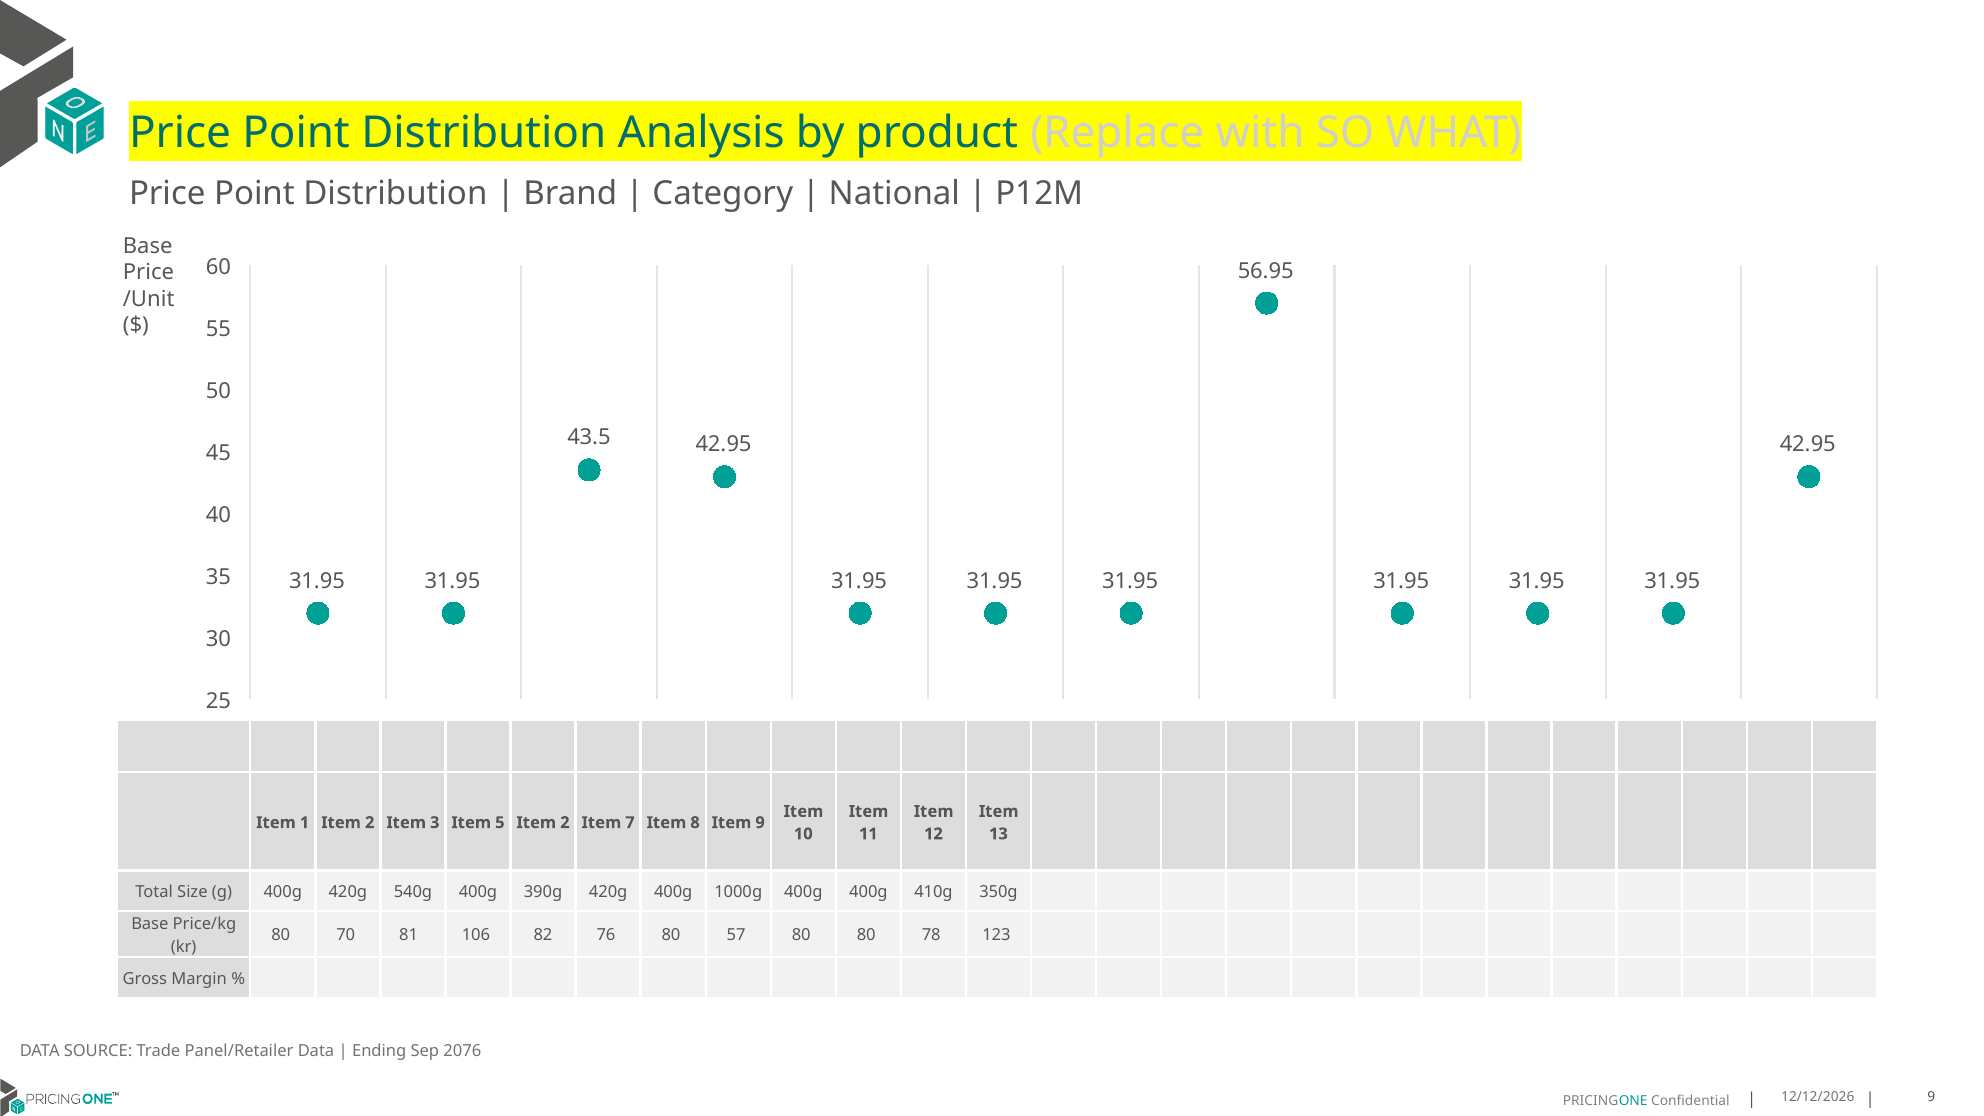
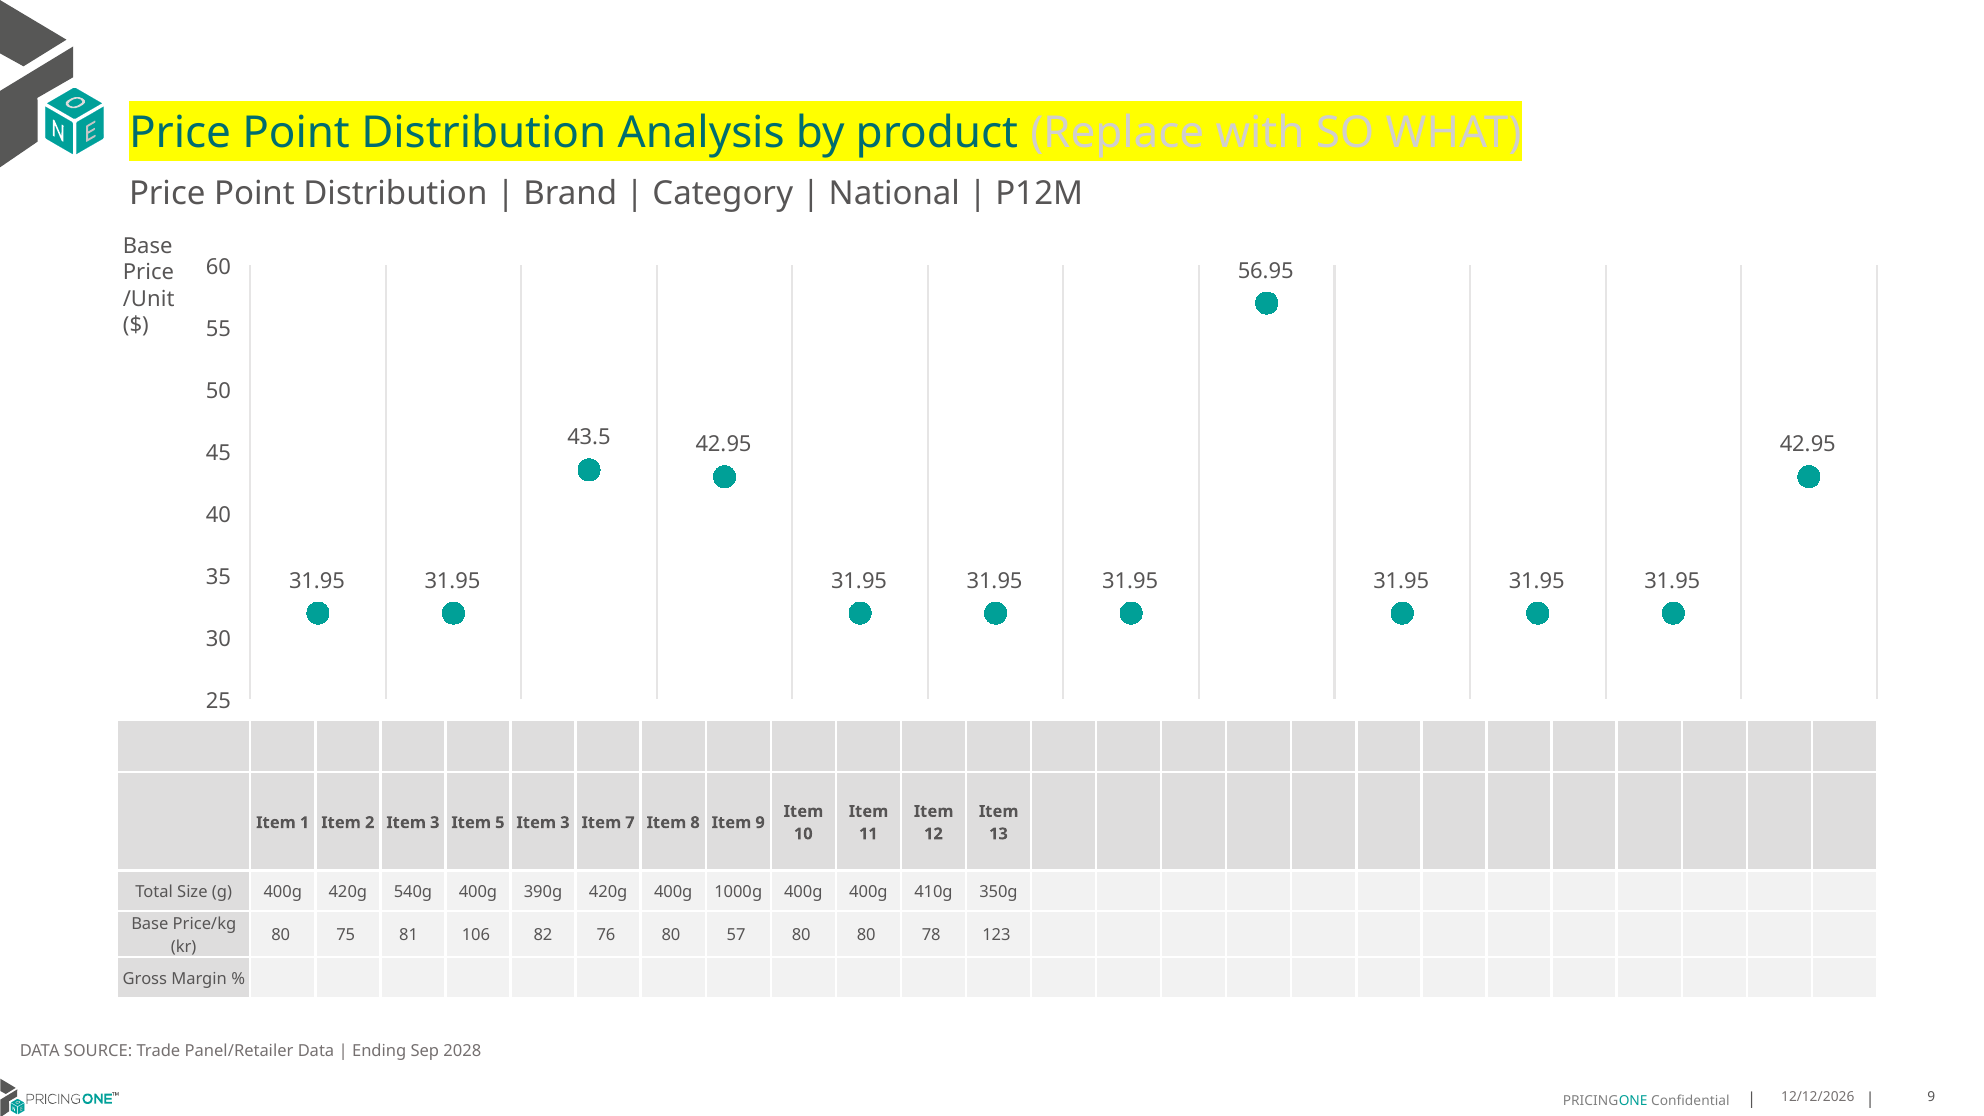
5 Item 2: 2 -> 3
70: 70 -> 75
2076: 2076 -> 2028
